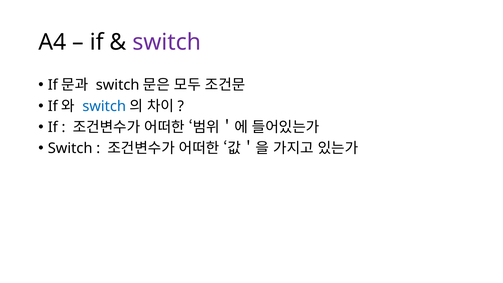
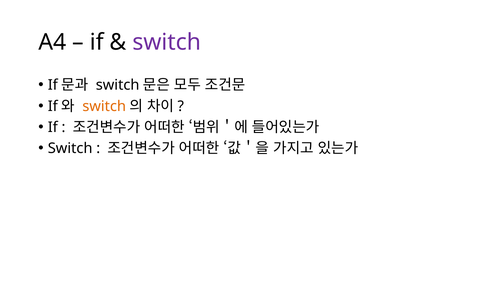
switch at (104, 106) colour: blue -> orange
